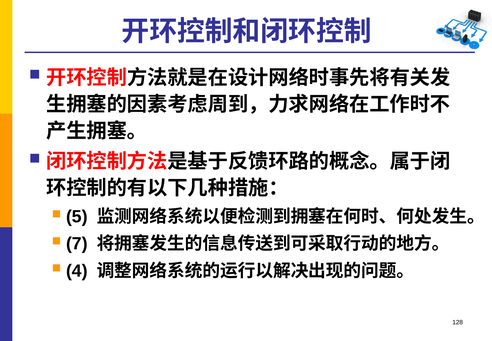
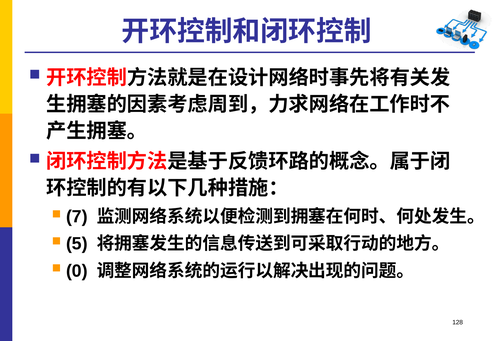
5: 5 -> 7
7: 7 -> 5
4: 4 -> 0
